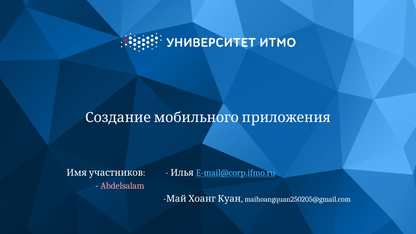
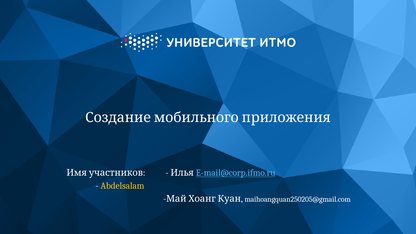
Abdelsalam colour: pink -> yellow
